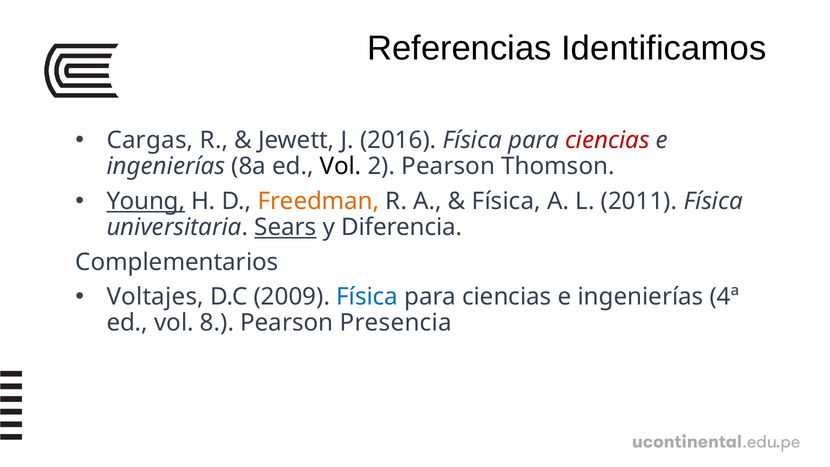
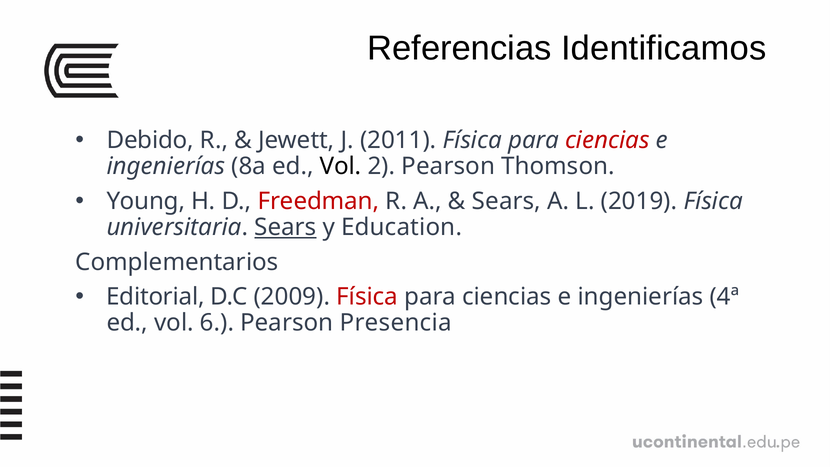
Cargas: Cargas -> Debido
2016: 2016 -> 2011
Young underline: present -> none
Freedman colour: orange -> red
Física at (506, 201): Física -> Sears
2011: 2011 -> 2019
Diferencia: Diferencia -> Education
Voltajes: Voltajes -> Editorial
Física at (367, 297) colour: blue -> red
8: 8 -> 6
